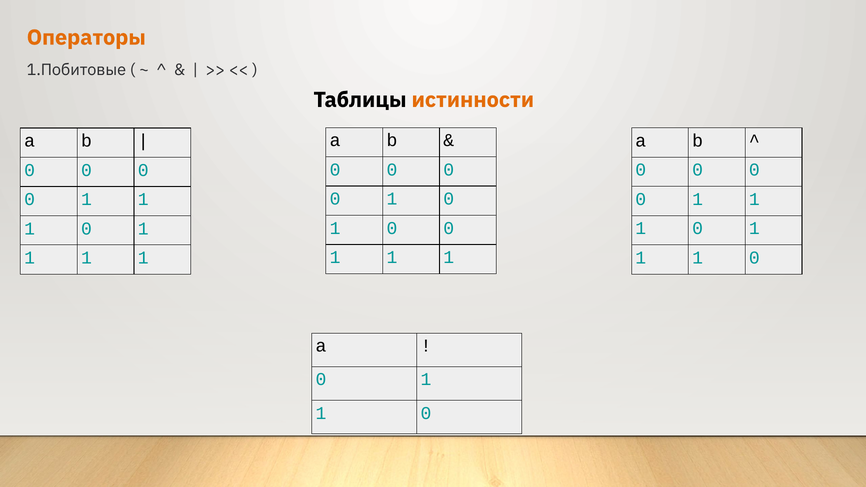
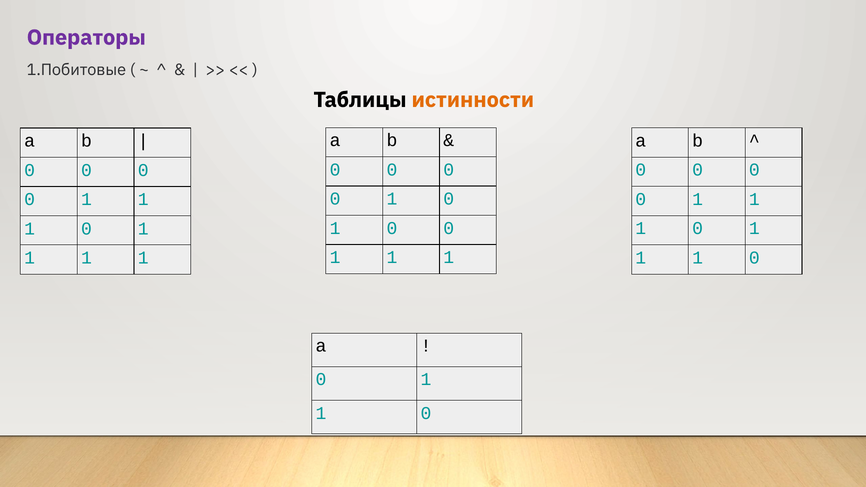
Операторы colour: orange -> purple
